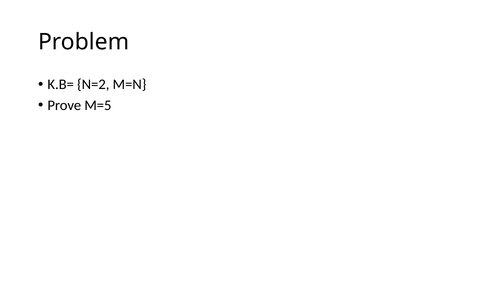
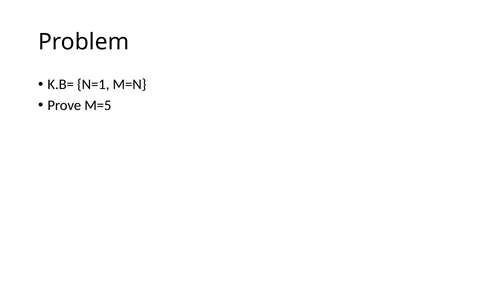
N=2: N=2 -> N=1
